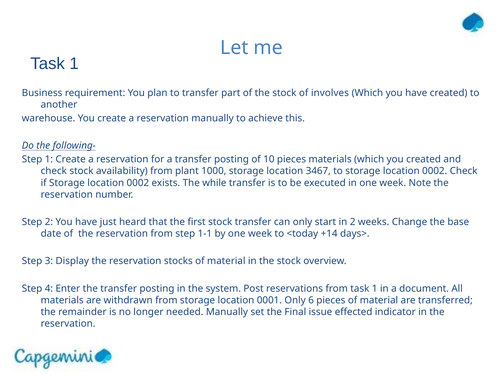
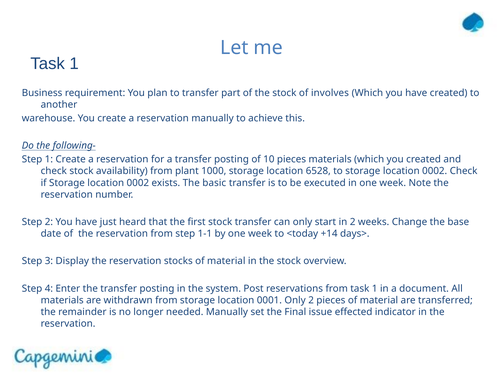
3467: 3467 -> 6528
while: while -> basic
Only 6: 6 -> 2
